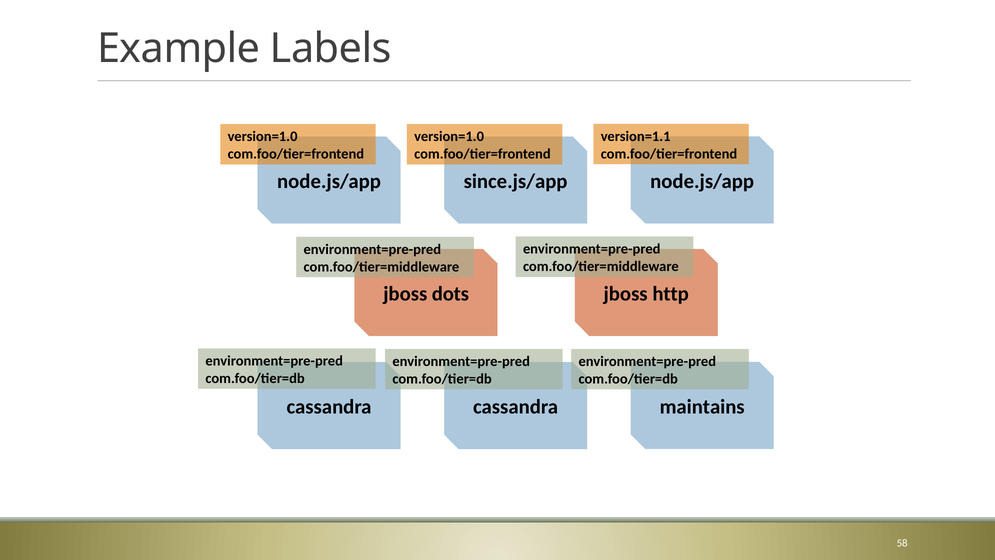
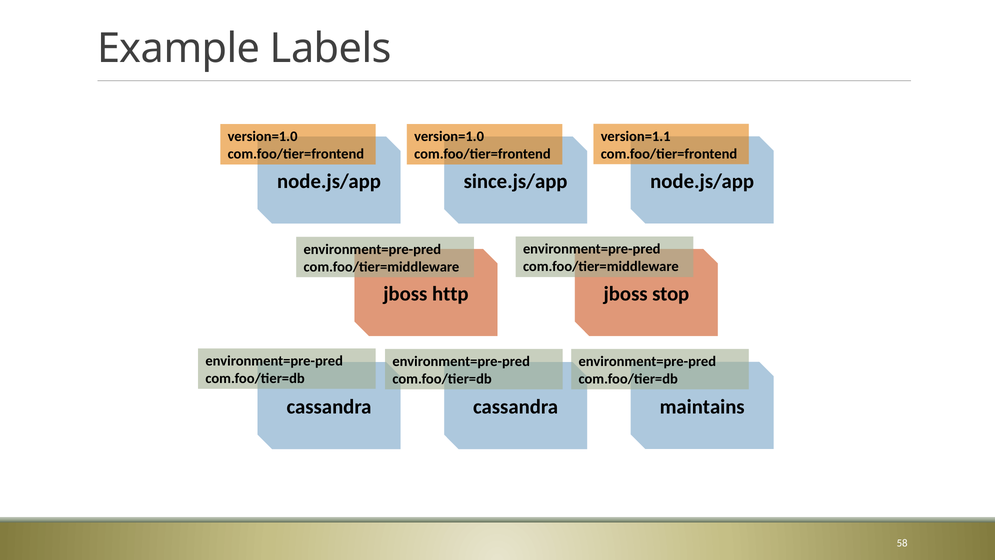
dots: dots -> http
http: http -> stop
